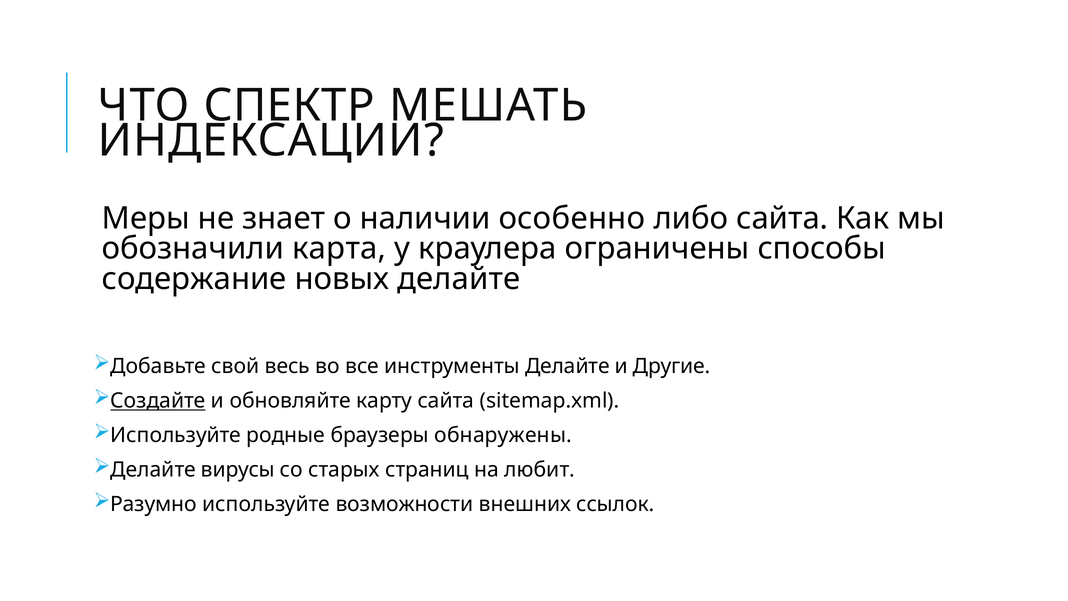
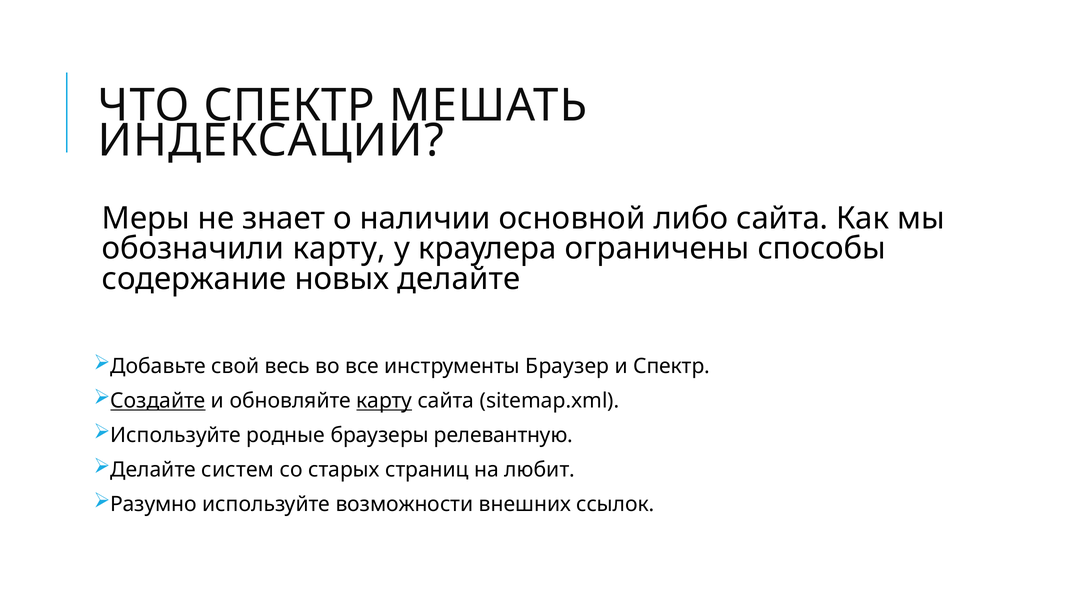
особенно: особенно -> основной
обозначили карта: карта -> карту
инструменты Делайте: Делайте -> Браузер
и Другие: Другие -> Спектр
карту at (384, 401) underline: none -> present
обнаружены: обнаружены -> релевантную
вирусы: вирусы -> систем
